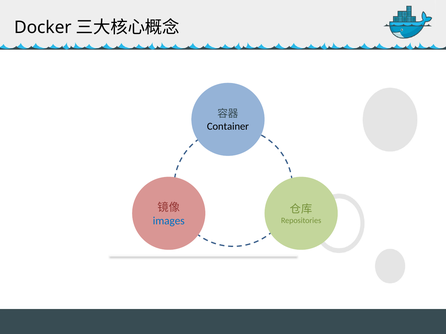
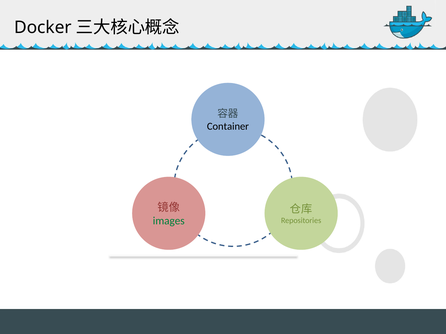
images colour: blue -> green
